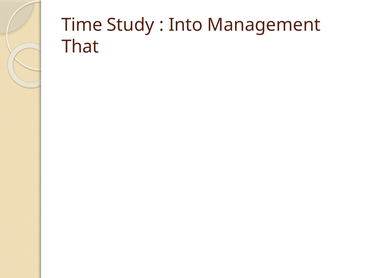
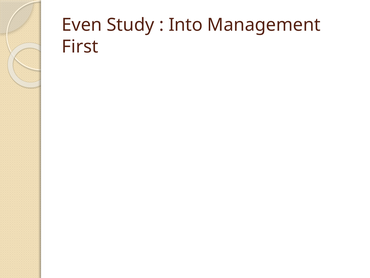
Time: Time -> Even
That: That -> First
